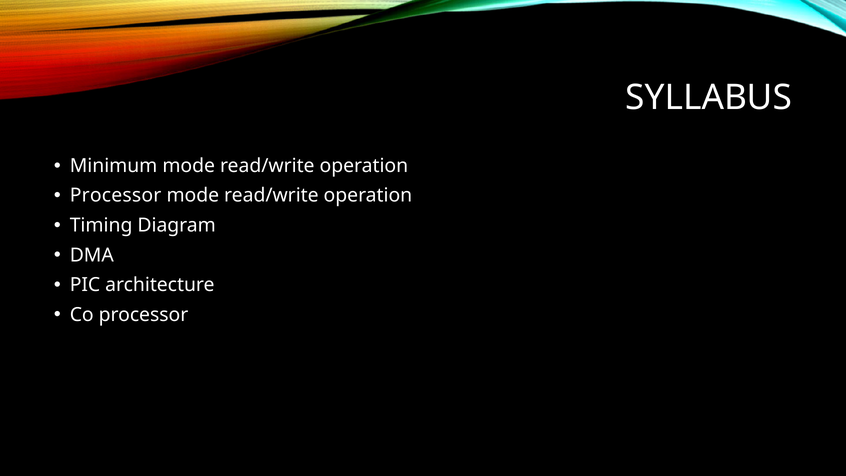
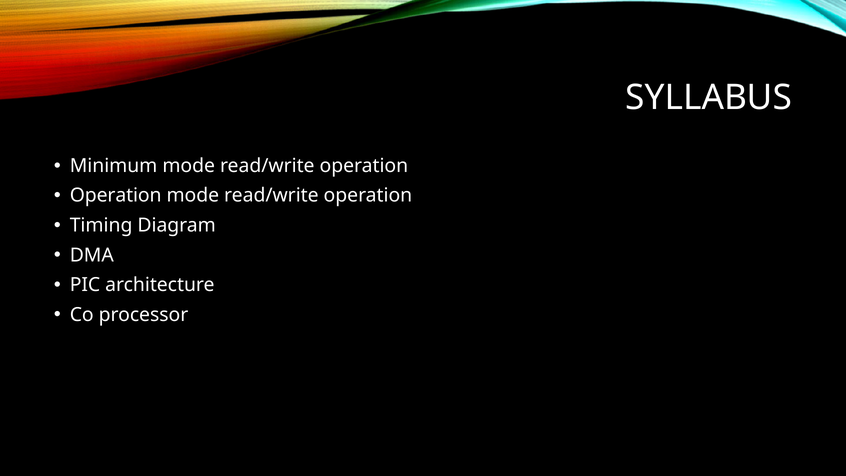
Processor at (116, 196): Processor -> Operation
